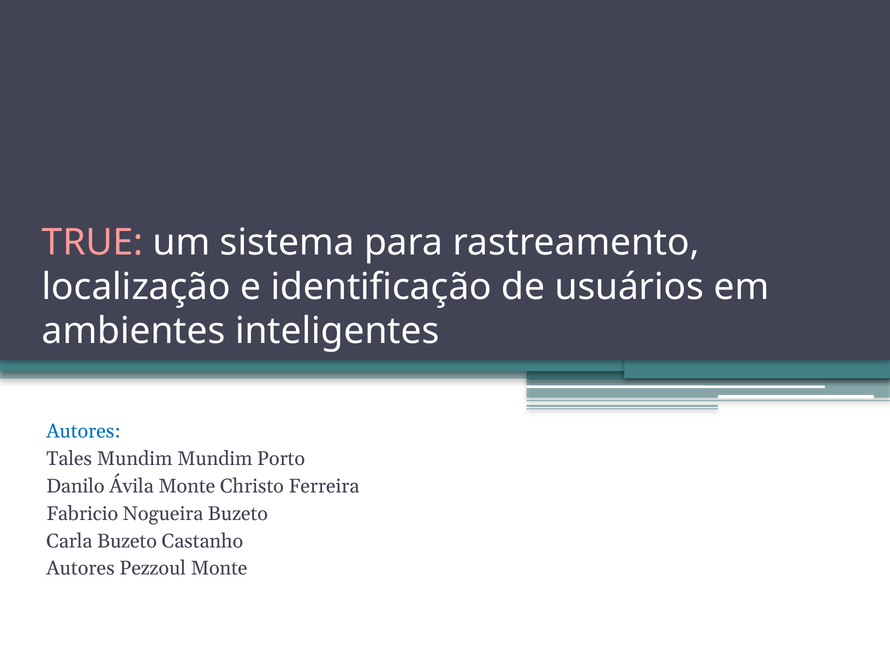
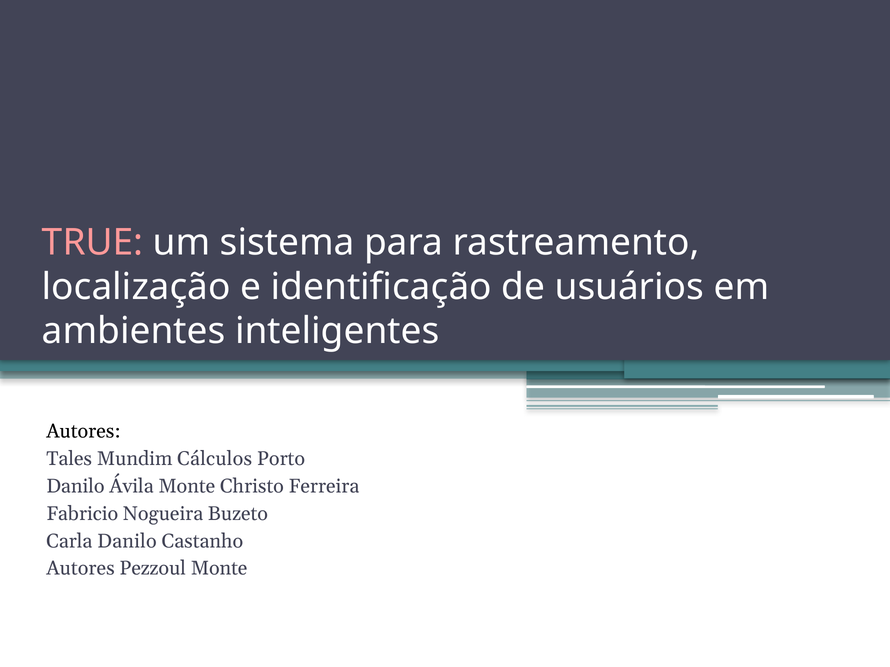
Autores at (83, 432) colour: blue -> black
Mundim Mundim: Mundim -> Cálculos
Carla Buzeto: Buzeto -> Danilo
